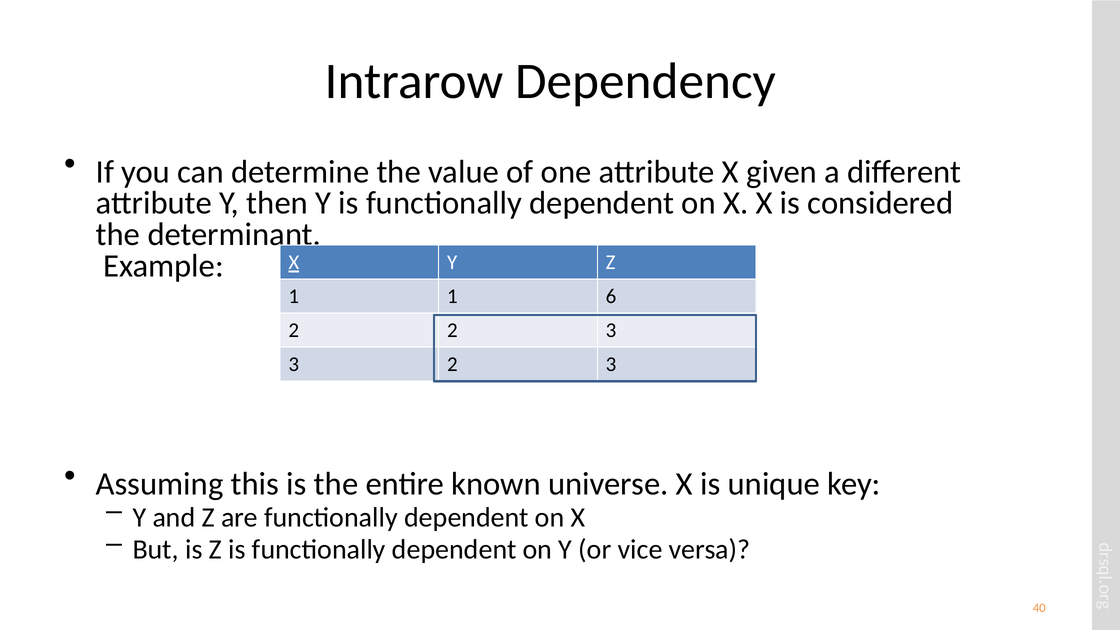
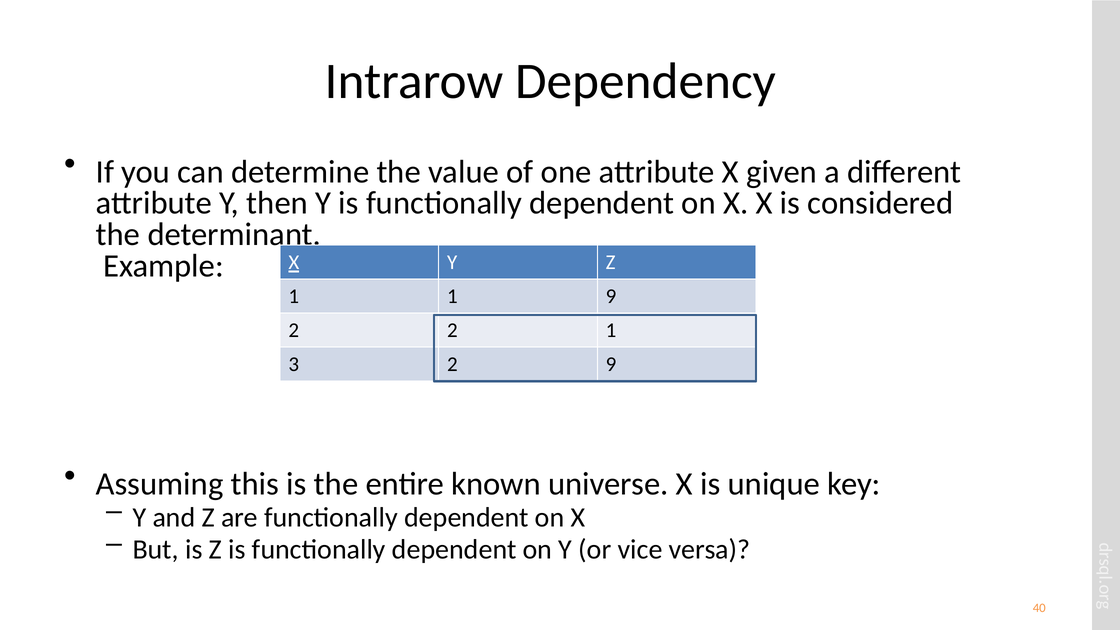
1 6: 6 -> 9
2 2 3: 3 -> 1
3 2 3: 3 -> 9
